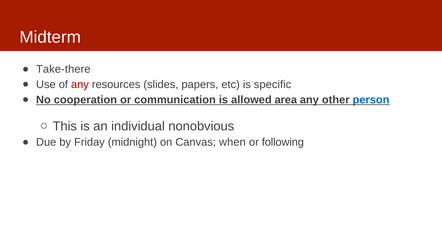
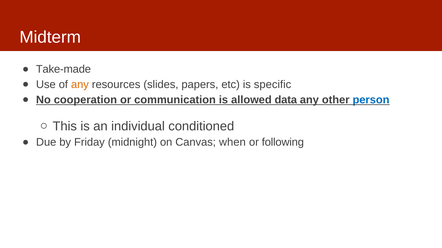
Take-there: Take-there -> Take-made
any at (80, 85) colour: red -> orange
area: area -> data
nonobvious: nonobvious -> conditioned
